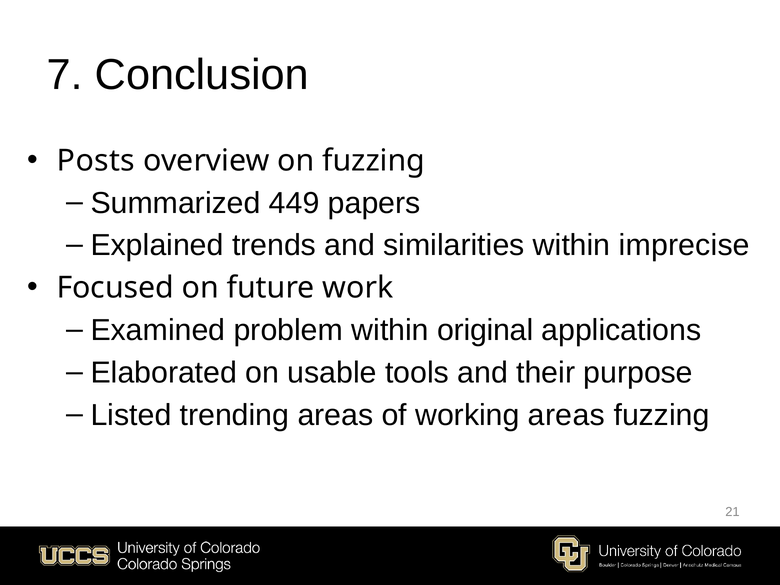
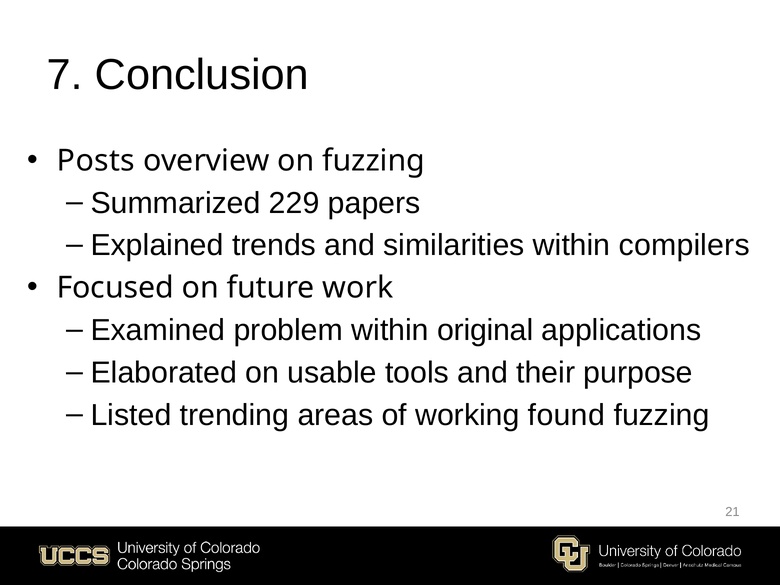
449: 449 -> 229
imprecise: imprecise -> compilers
working areas: areas -> found
